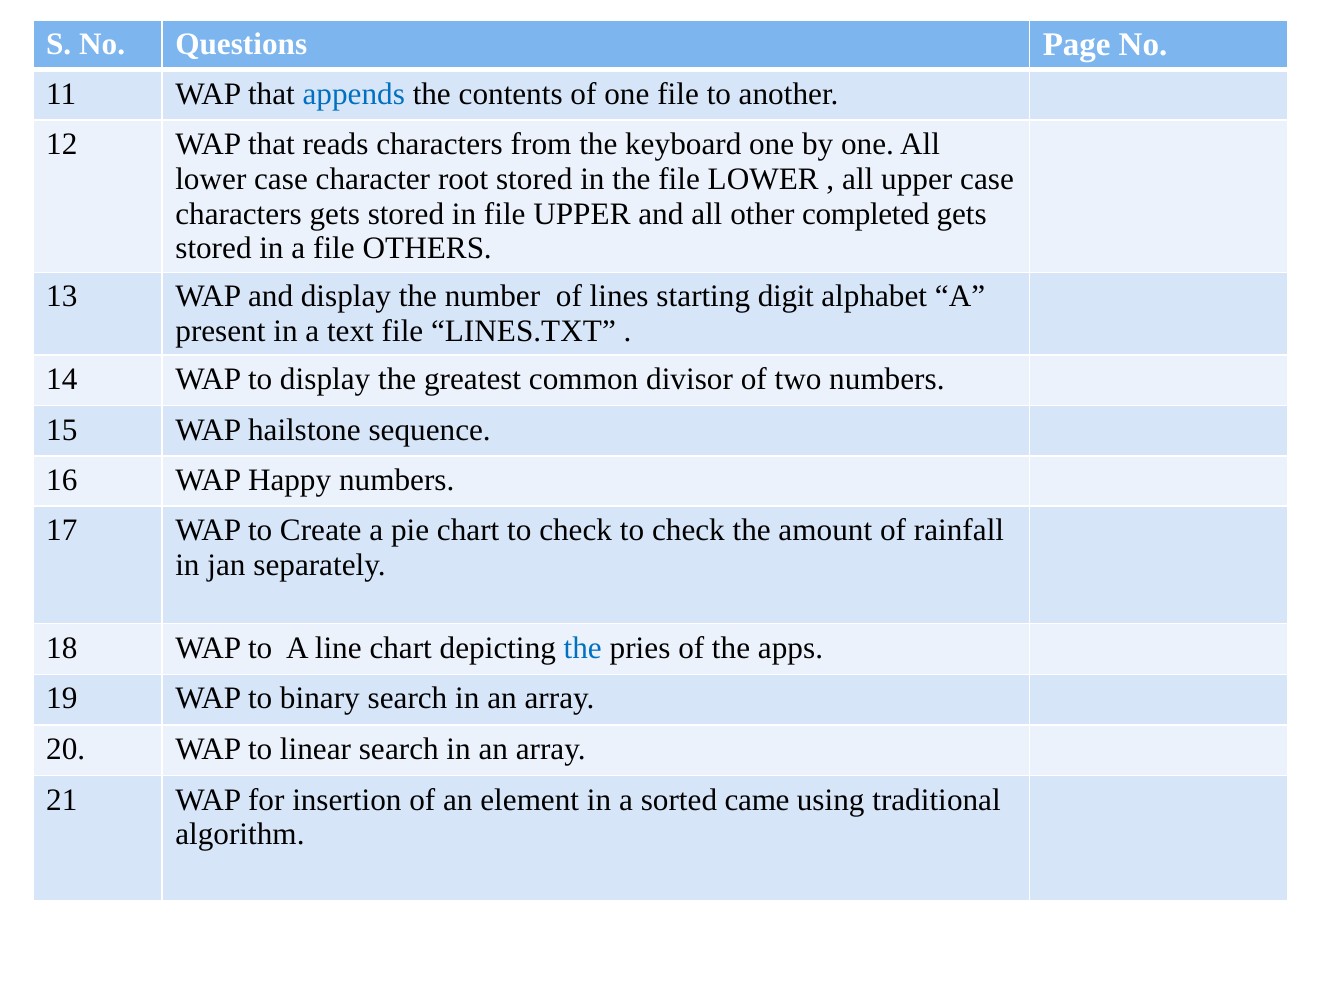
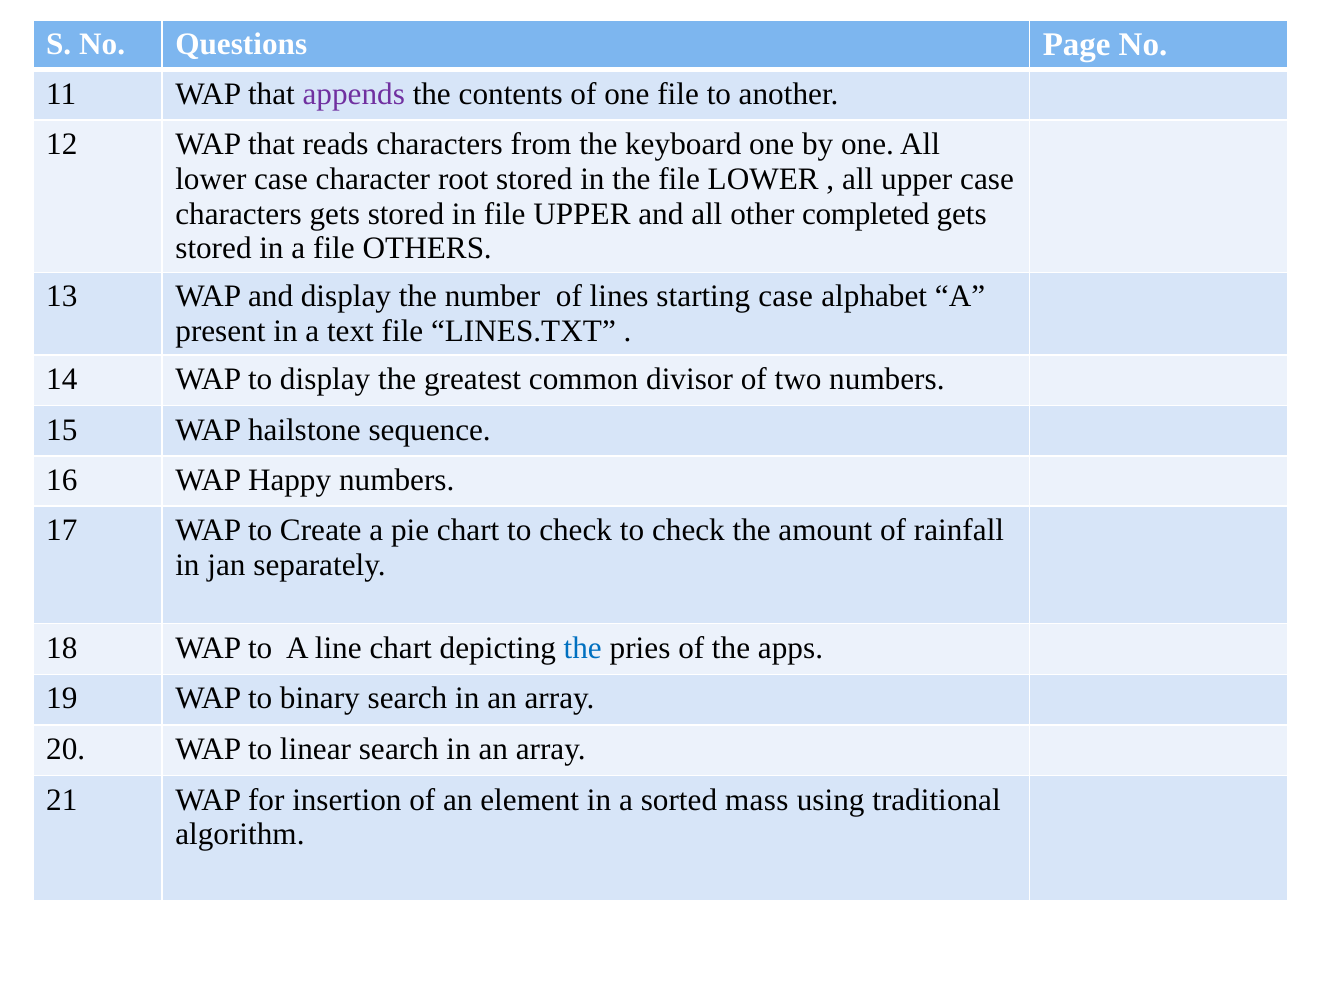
appends colour: blue -> purple
starting digit: digit -> case
came: came -> mass
